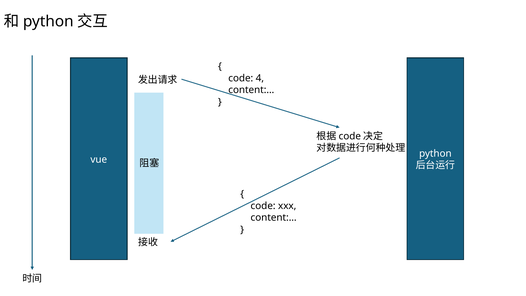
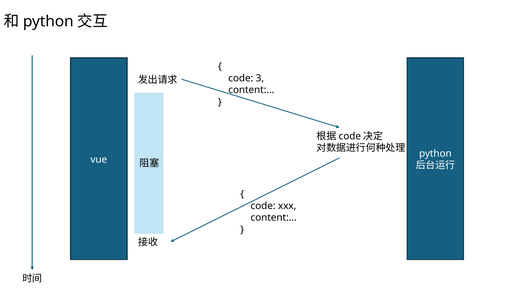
4: 4 -> 3
